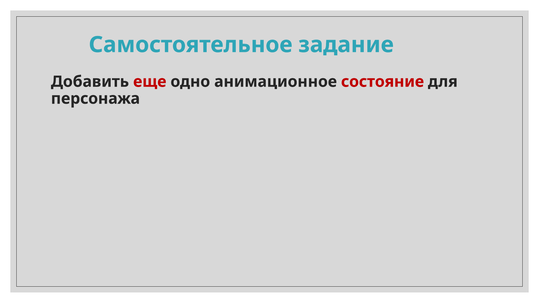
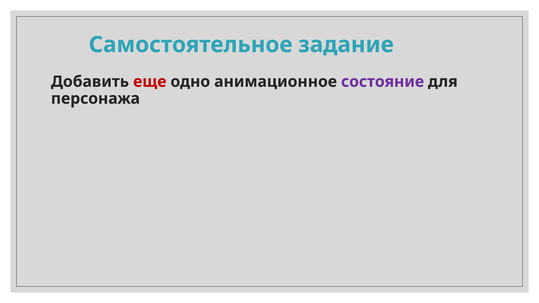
состояние colour: red -> purple
